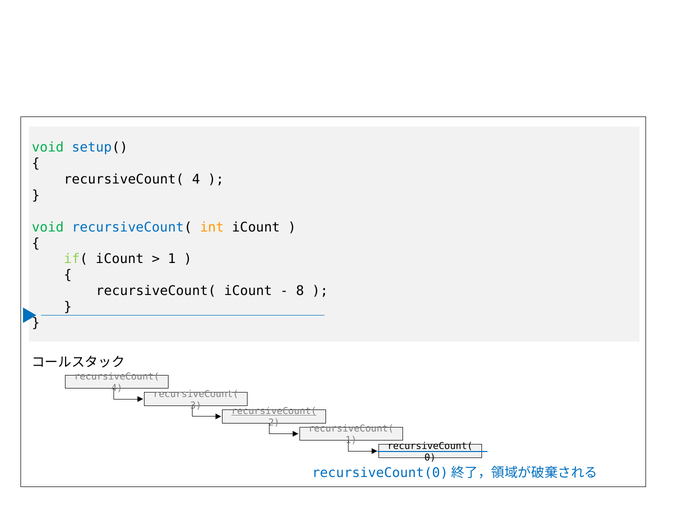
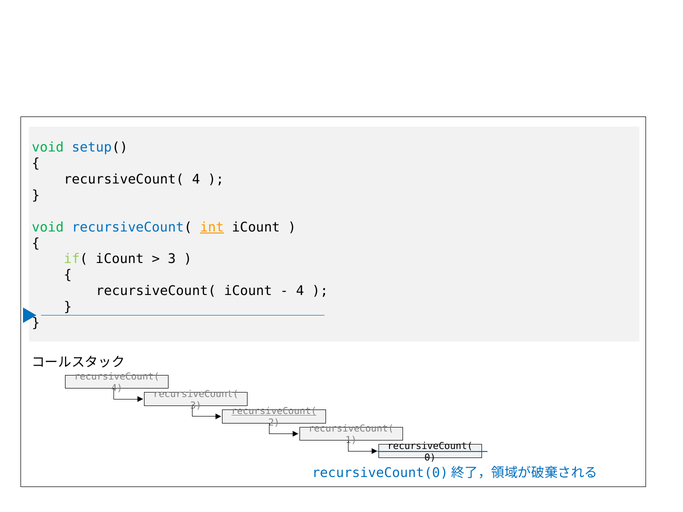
int underline: none -> present
1 at (172, 259): 1 -> 3
8 at (300, 291): 8 -> 4
